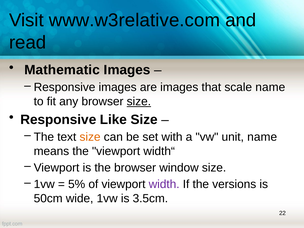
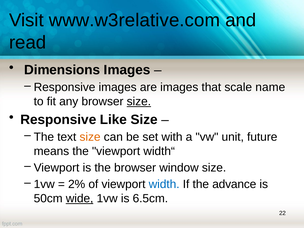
Mathematic: Mathematic -> Dimensions
unit name: name -> future
5%: 5% -> 2%
width colour: purple -> blue
versions: versions -> advance
wide underline: none -> present
3.5cm: 3.5cm -> 6.5cm
